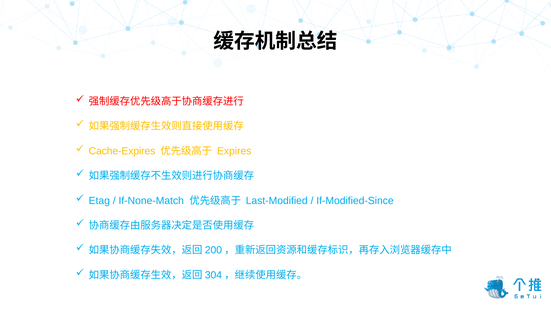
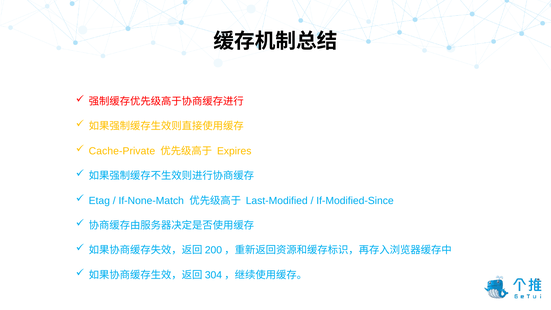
Cache-Expires: Cache-Expires -> Cache-Private
